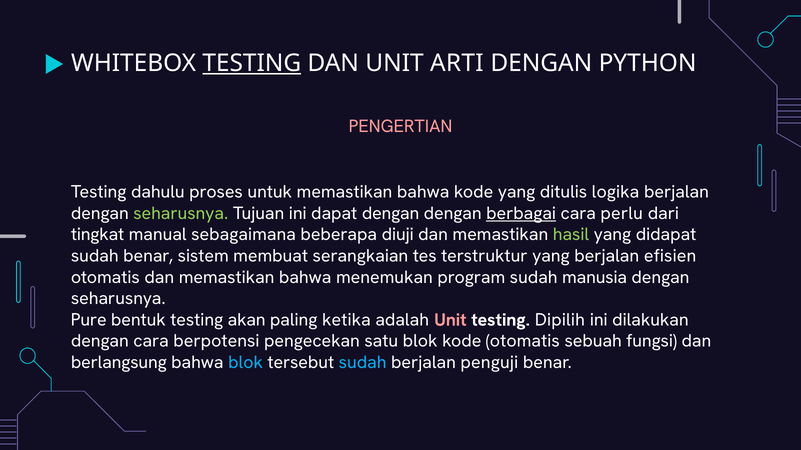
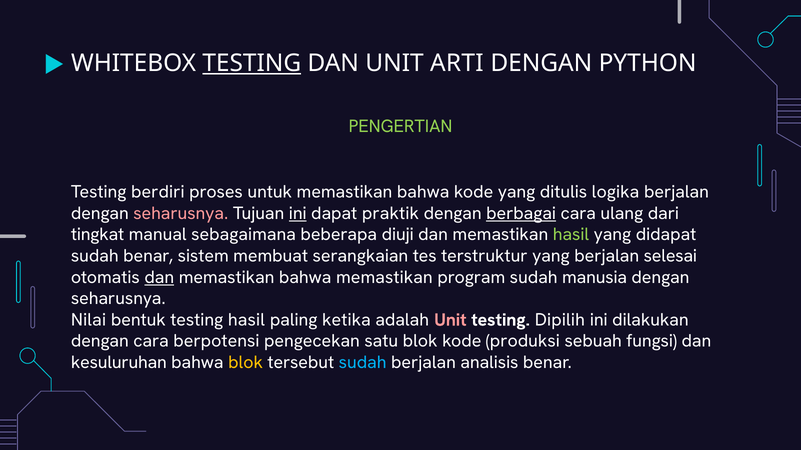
PENGERTIAN colour: pink -> light green
dahulu: dahulu -> berdiri
seharusnya at (181, 213) colour: light green -> pink
ini at (298, 213) underline: none -> present
dapat dengan: dengan -> praktik
perlu: perlu -> ulang
efisien: efisien -> selesai
dan at (159, 278) underline: none -> present
bahwa menemukan: menemukan -> memastikan
Pure: Pure -> Nilai
testing akan: akan -> hasil
kode otomatis: otomatis -> produksi
berlangsung: berlangsung -> kesuluruhan
blok at (246, 363) colour: light blue -> yellow
penguji: penguji -> analisis
